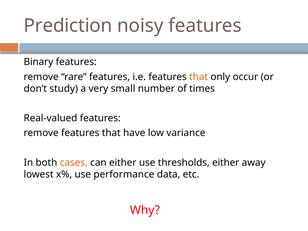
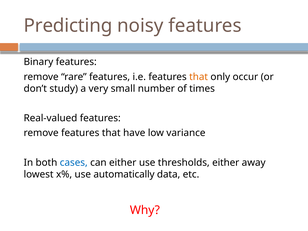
Prediction: Prediction -> Predicting
cases colour: orange -> blue
performance: performance -> automatically
